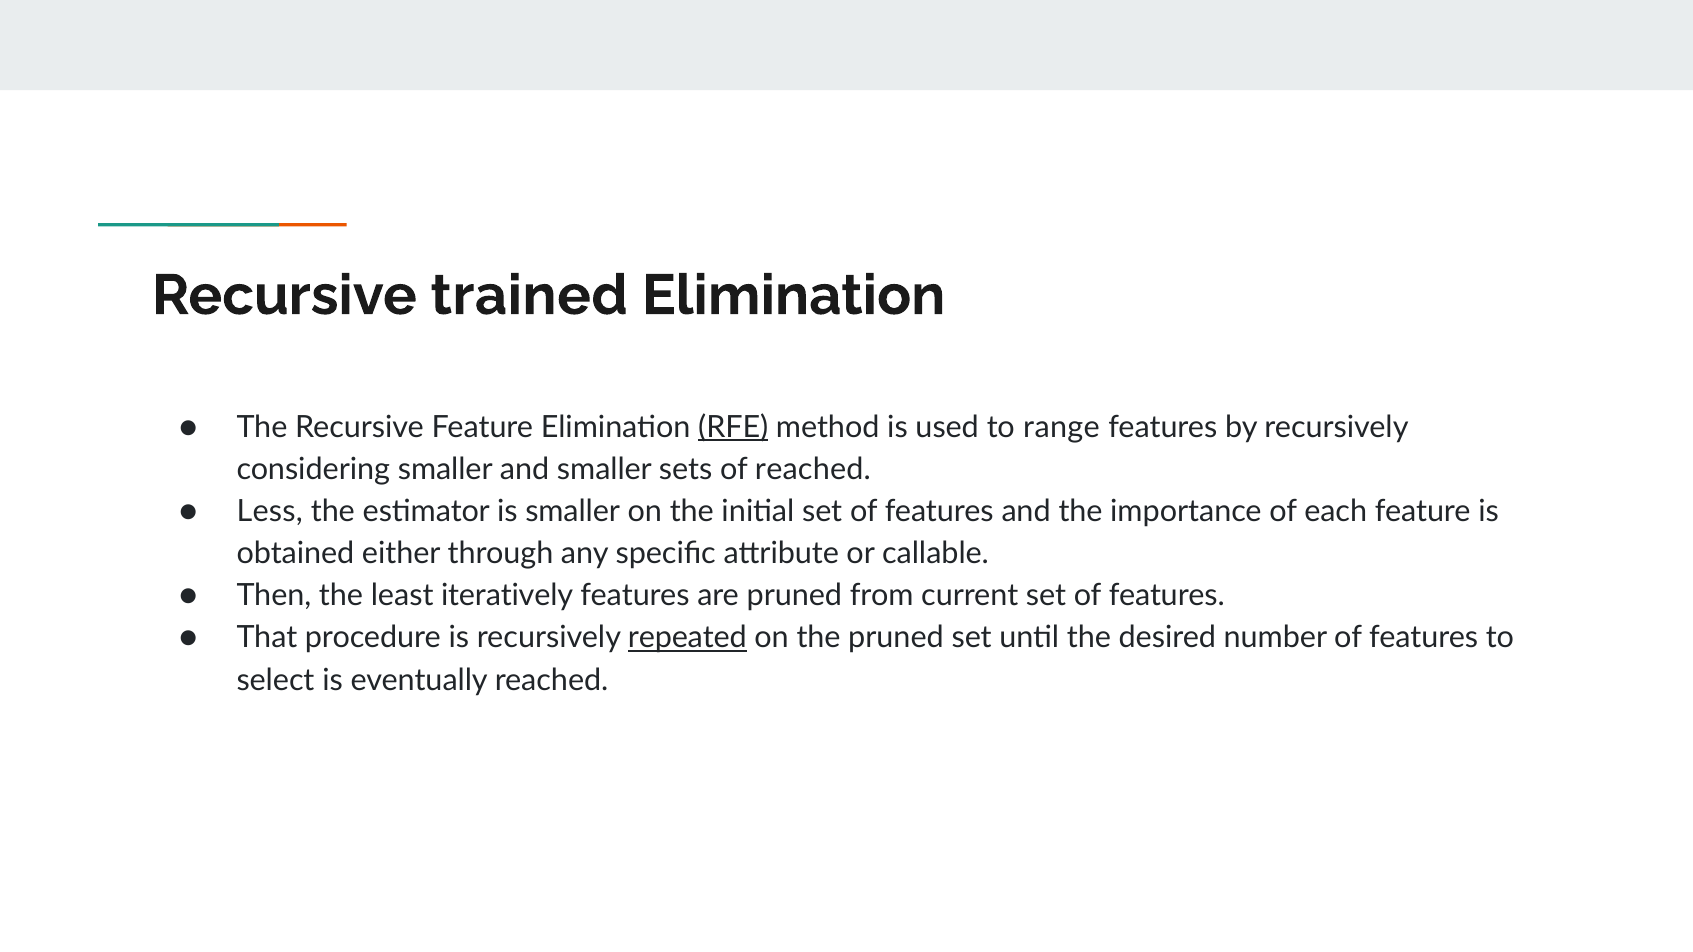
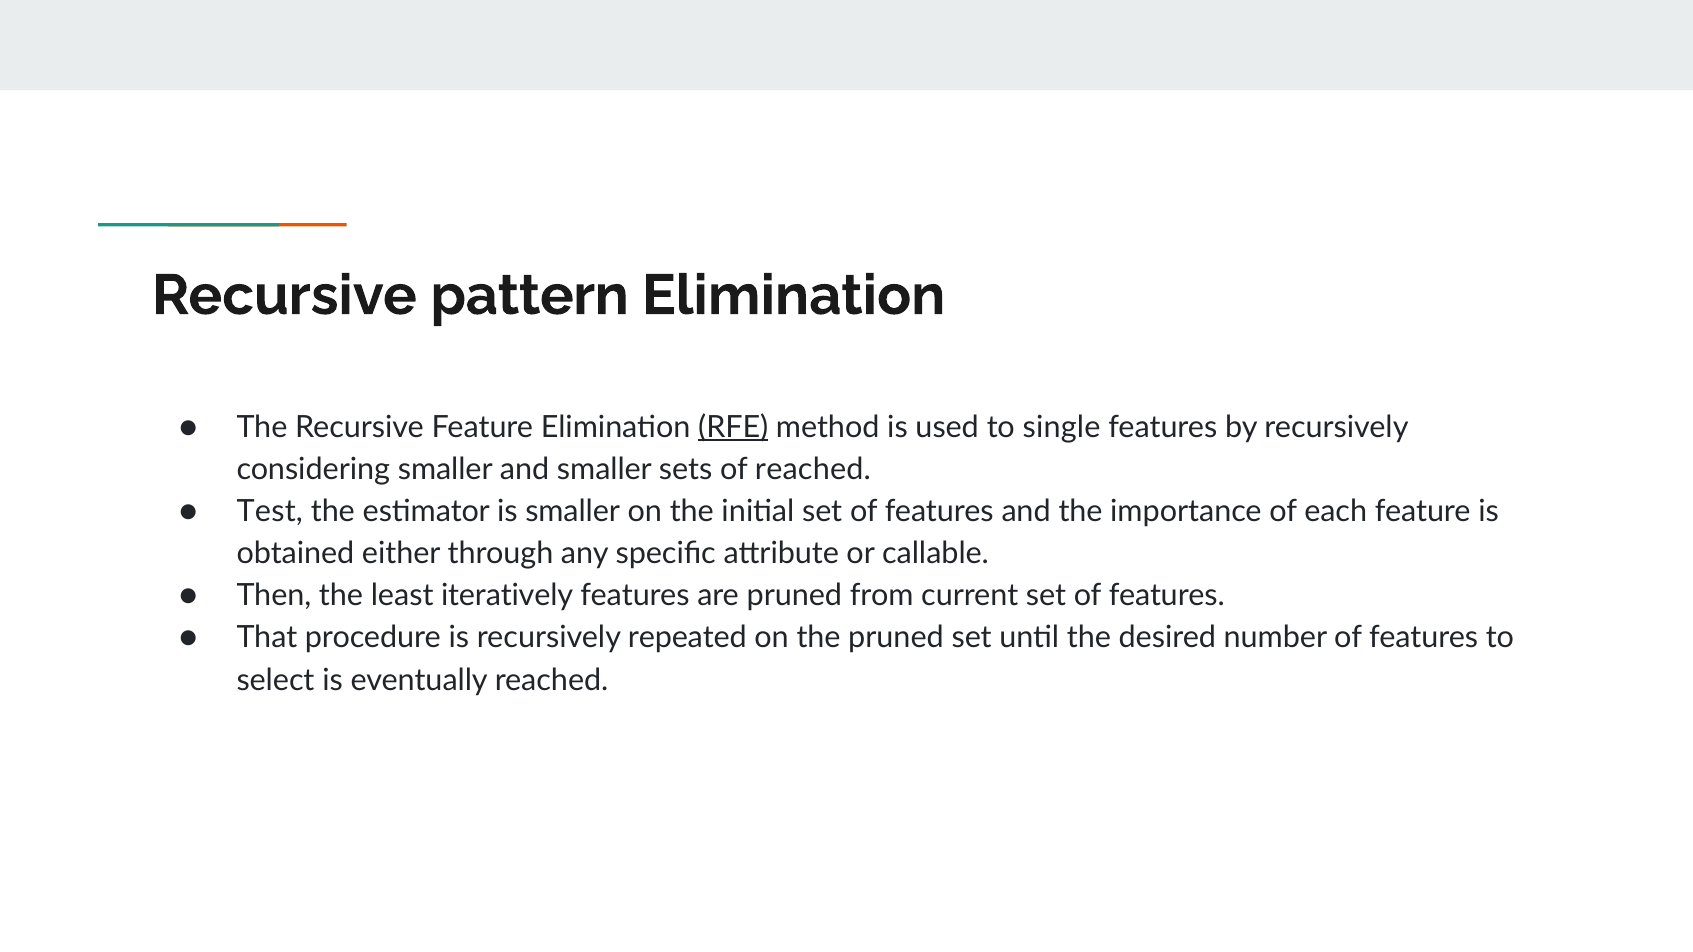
trained: trained -> pattern
range: range -> single
Less: Less -> Test
repeated underline: present -> none
